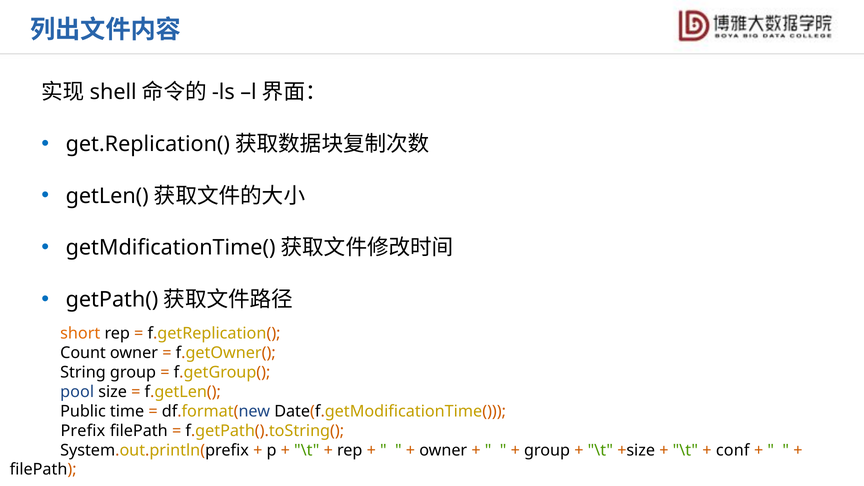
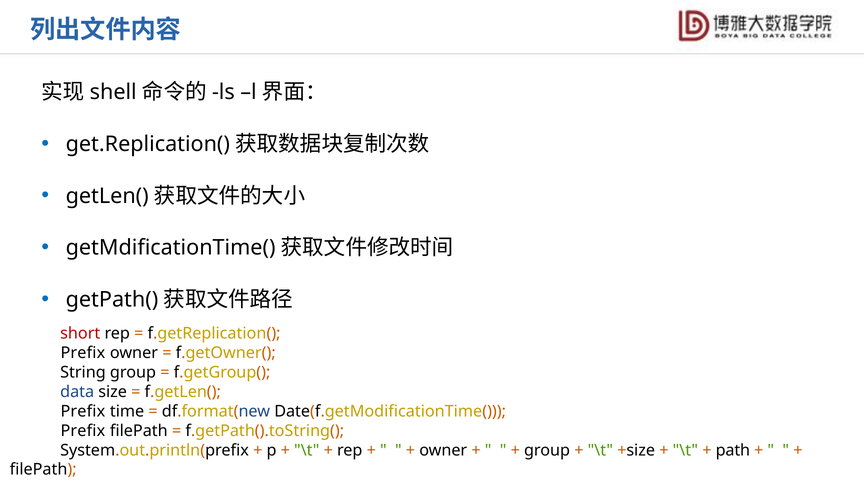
short colour: orange -> red
Count at (83, 353): Count -> Prefix
pool: pool -> data
Public at (83, 411): Public -> Prefix
conf: conf -> path
